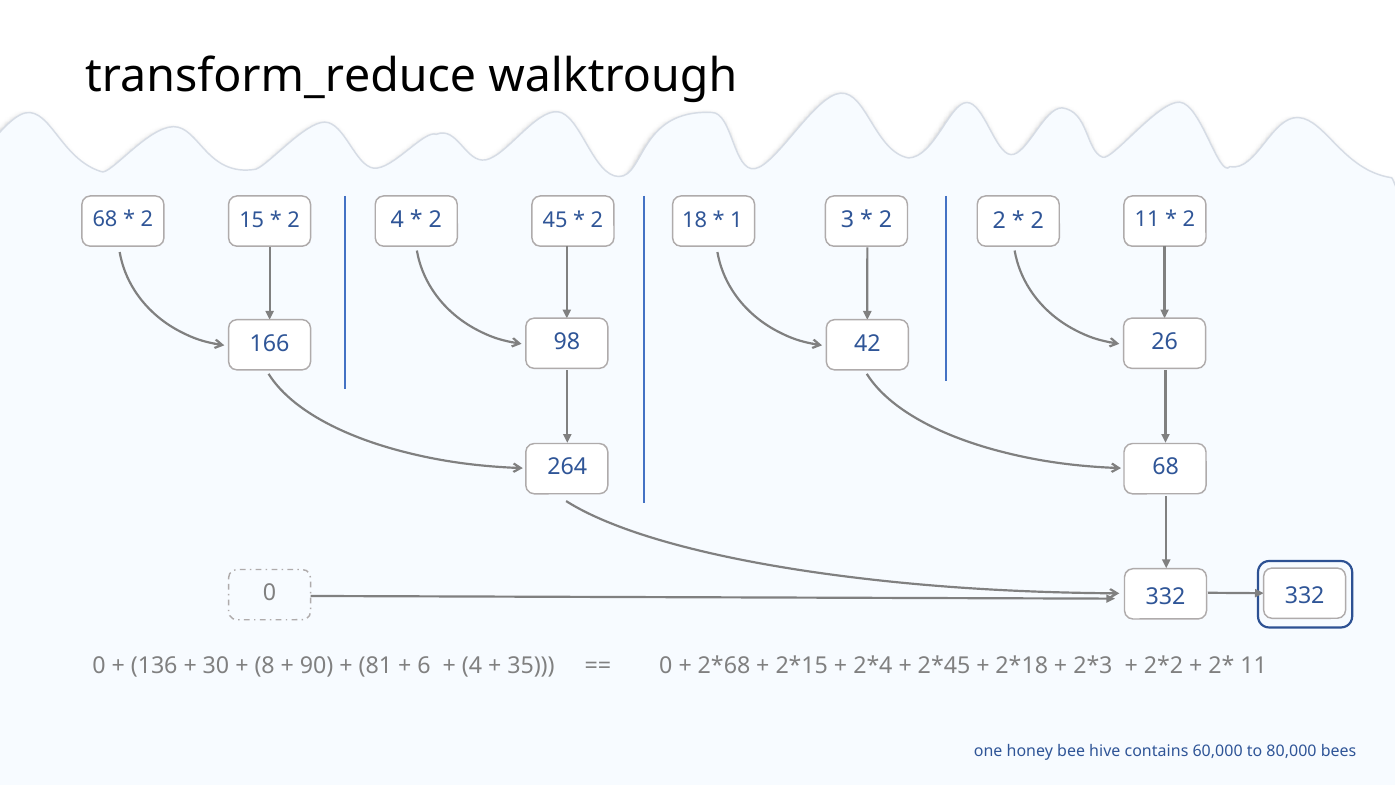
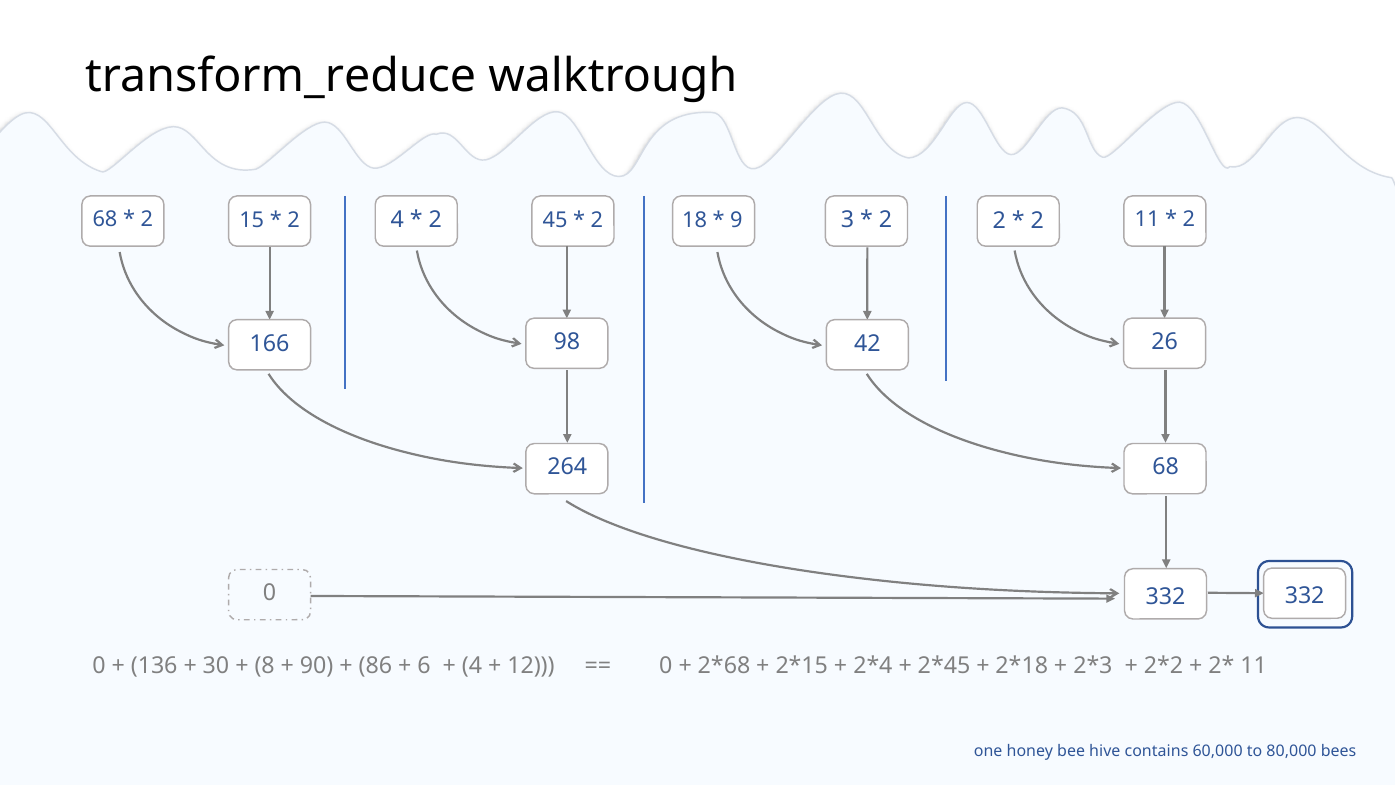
1: 1 -> 9
81: 81 -> 86
35: 35 -> 12
